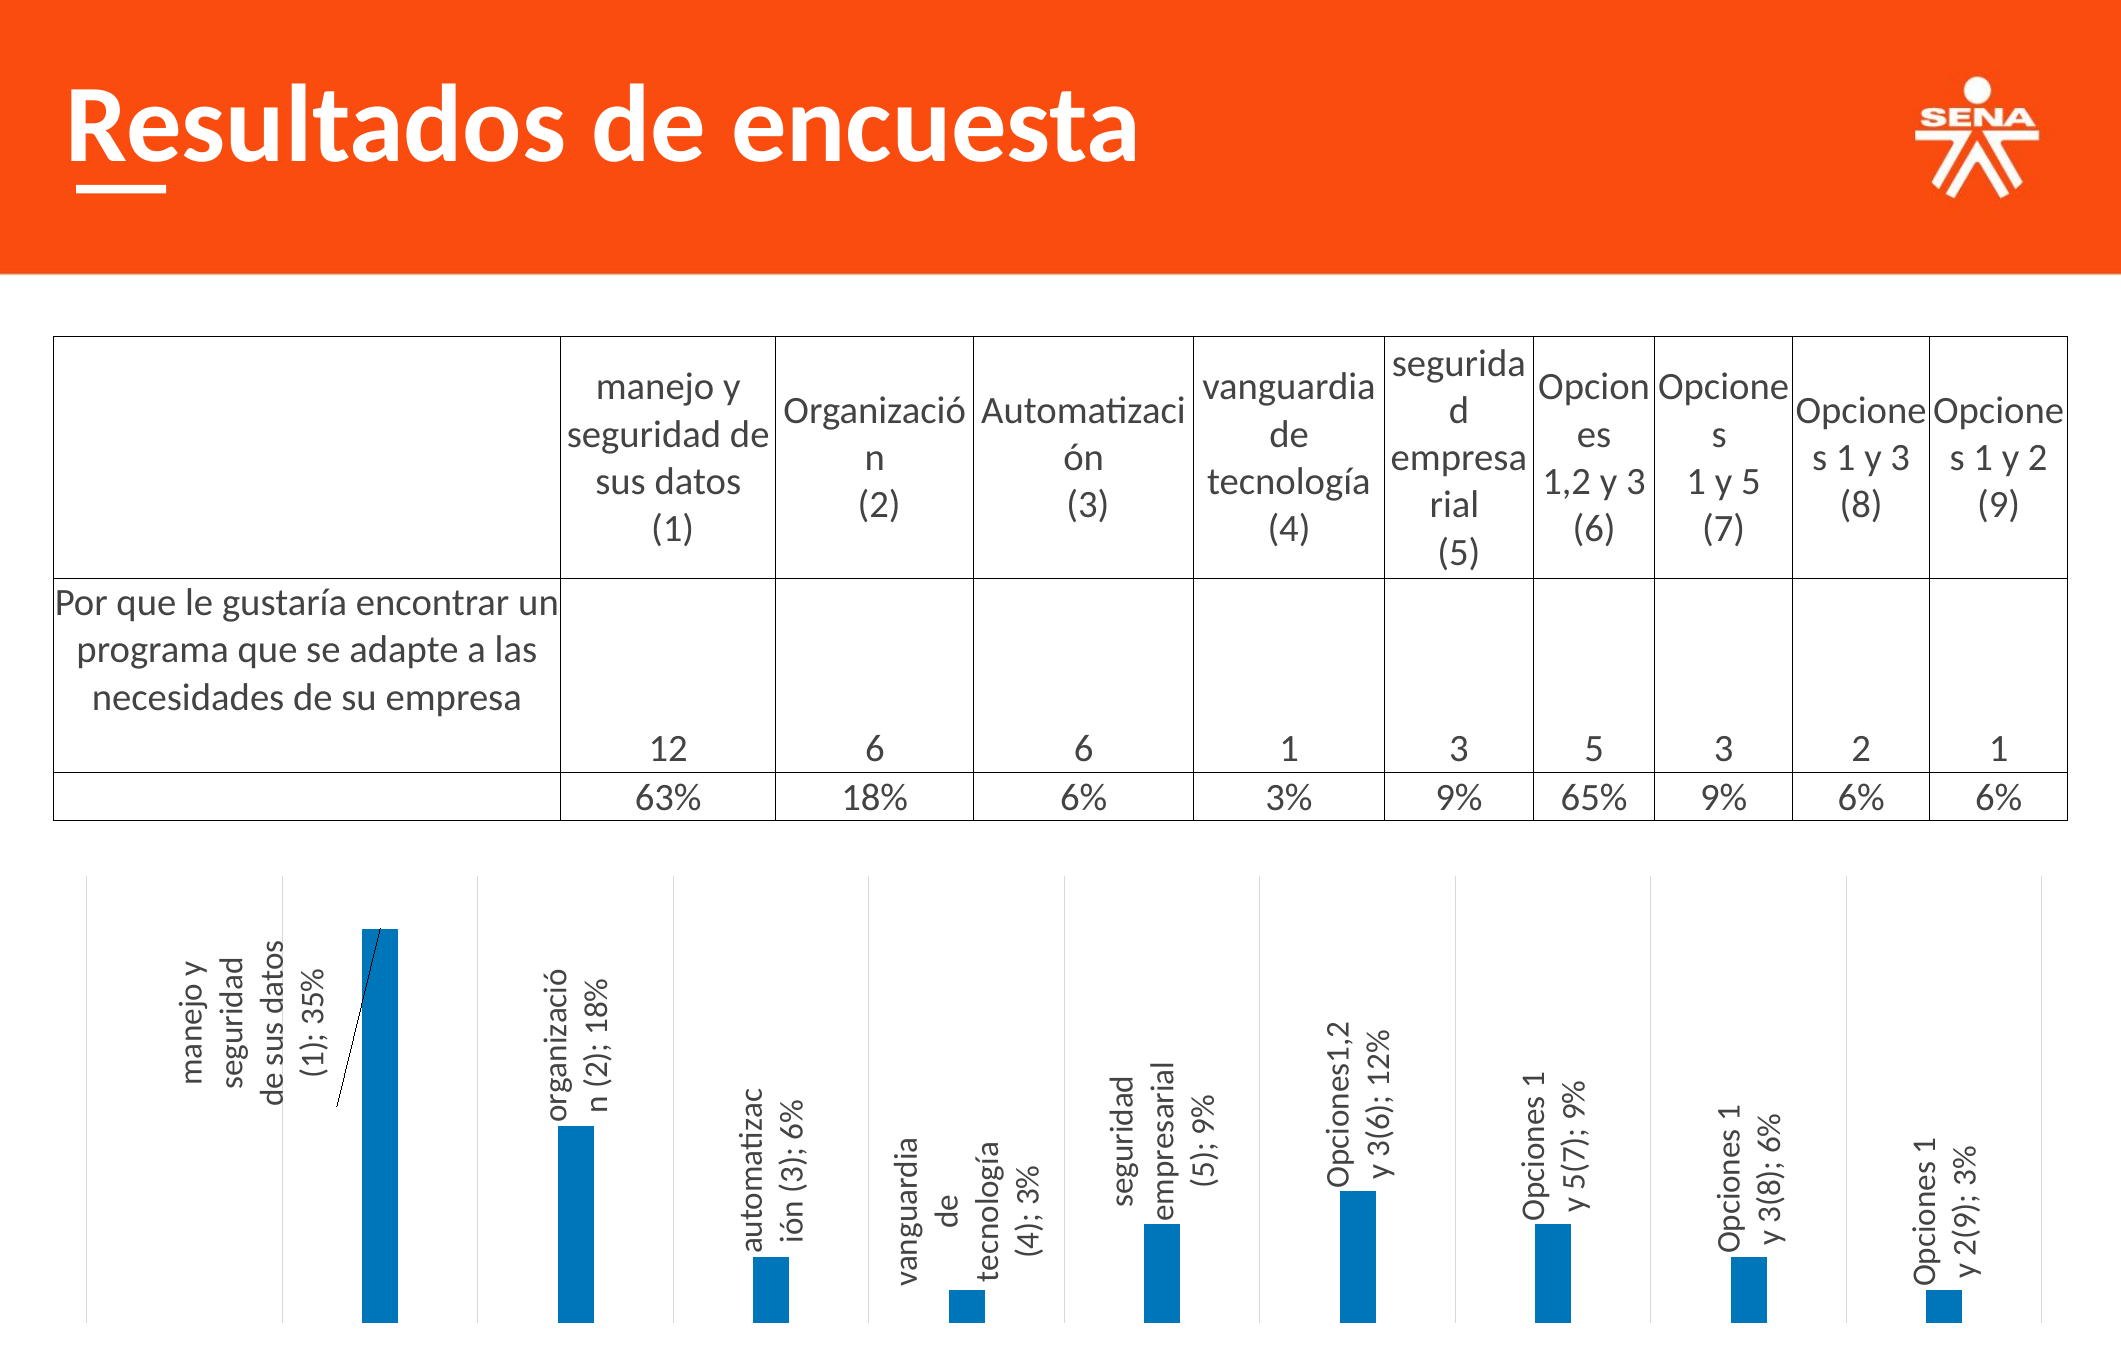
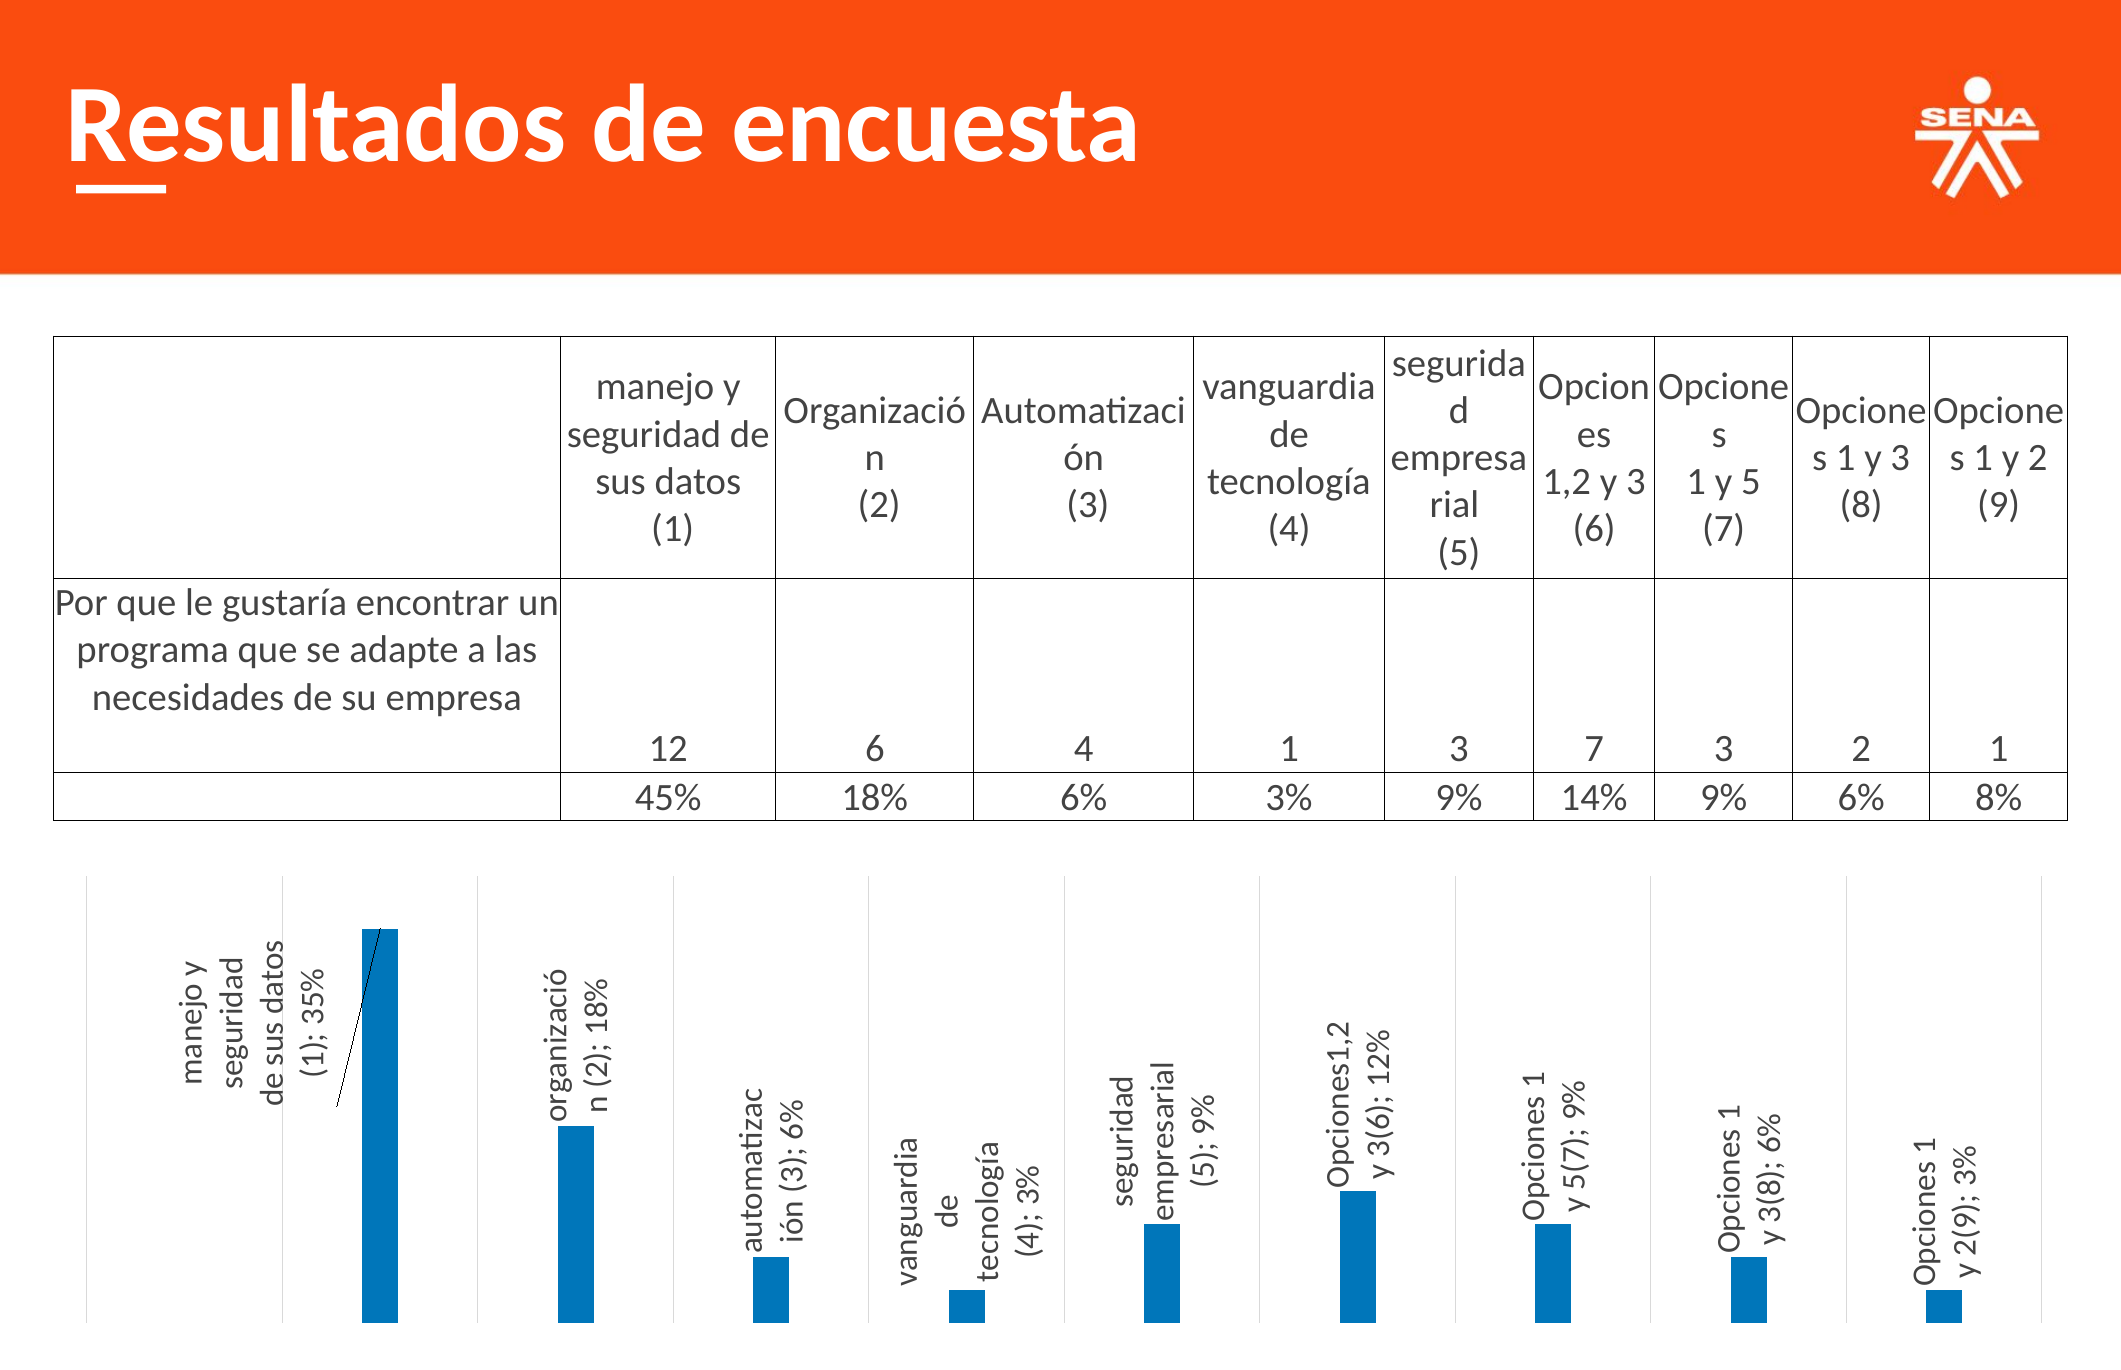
6 6: 6 -> 4
1 3 5: 5 -> 7
63%: 63% -> 45%
65%: 65% -> 14%
6% 6%: 6% -> 8%
